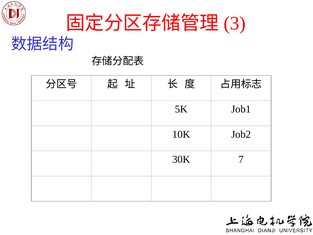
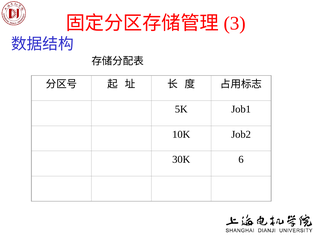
7: 7 -> 6
